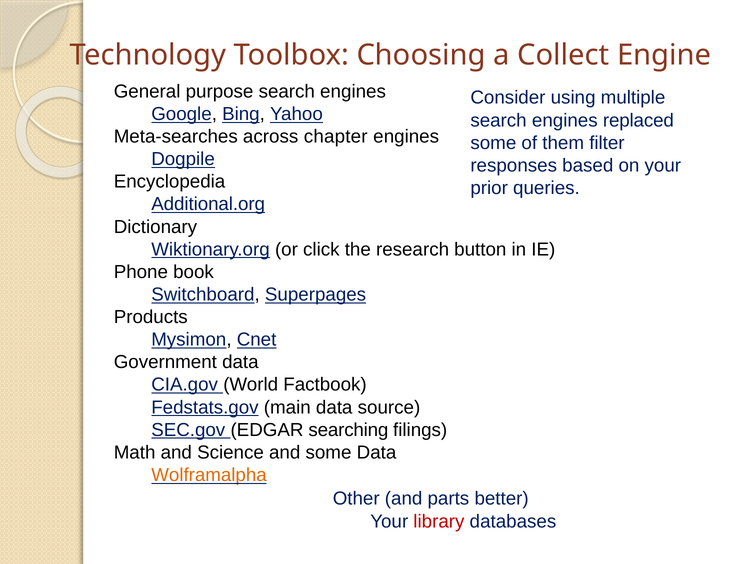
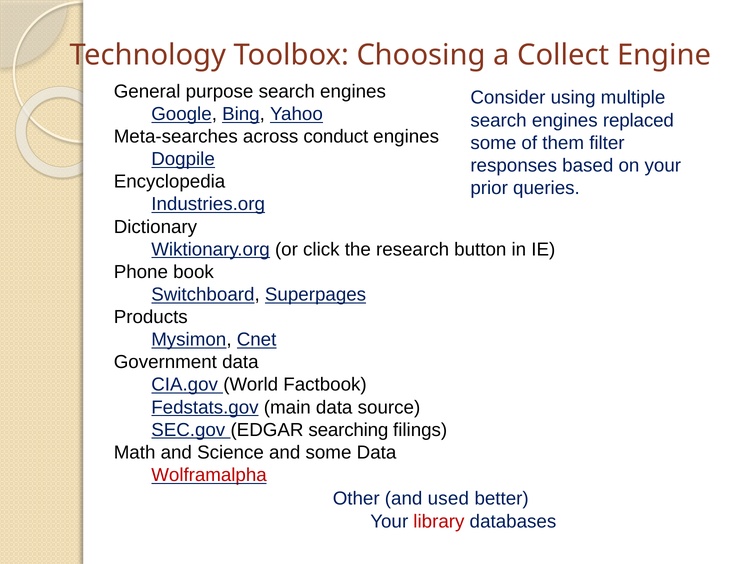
chapter: chapter -> conduct
Additional.org: Additional.org -> Industries.org
Wolframalpha colour: orange -> red
parts: parts -> used
